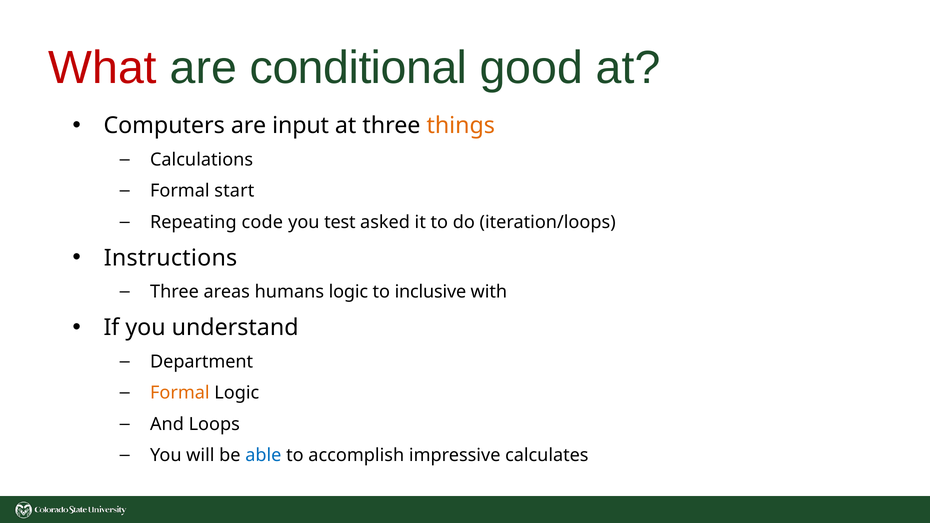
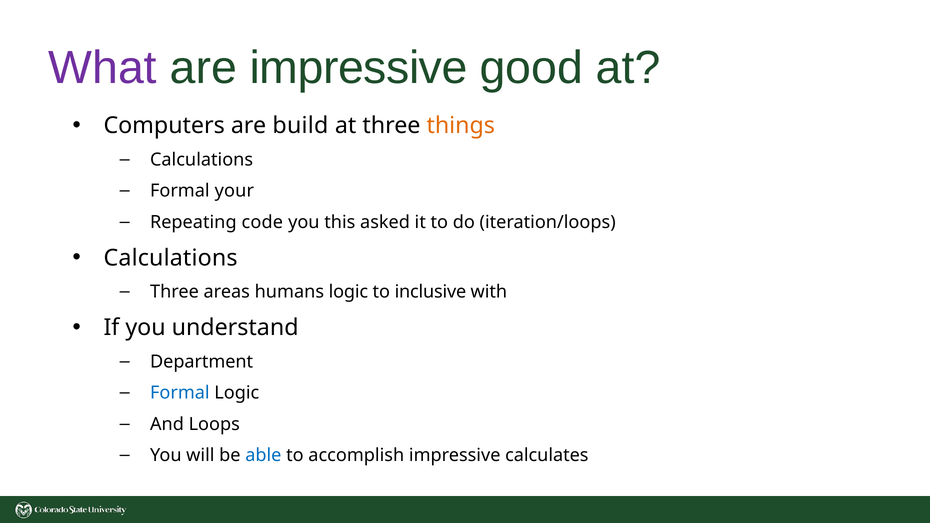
What colour: red -> purple
are conditional: conditional -> impressive
input: input -> build
start: start -> your
test: test -> this
Instructions at (171, 258): Instructions -> Calculations
Formal at (180, 393) colour: orange -> blue
